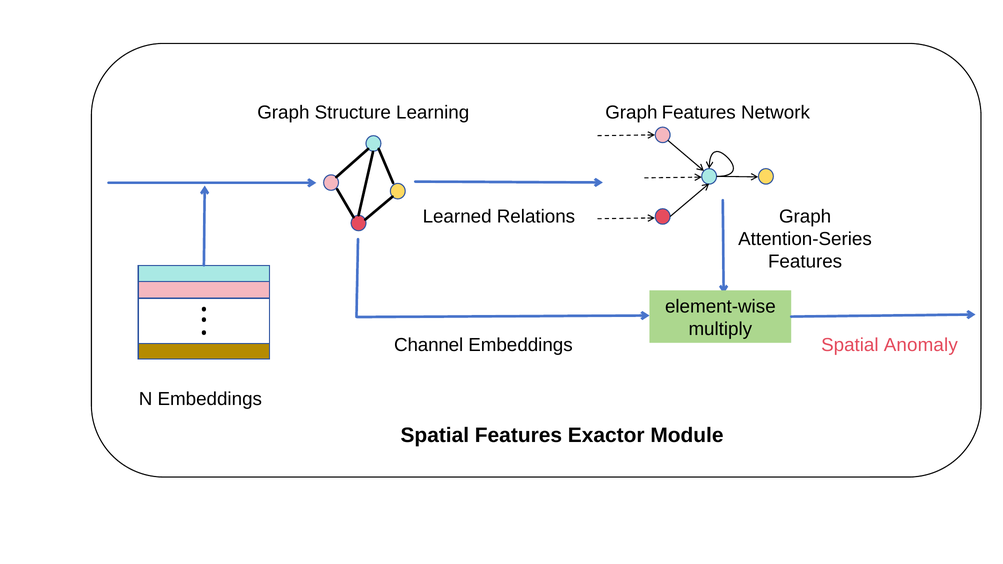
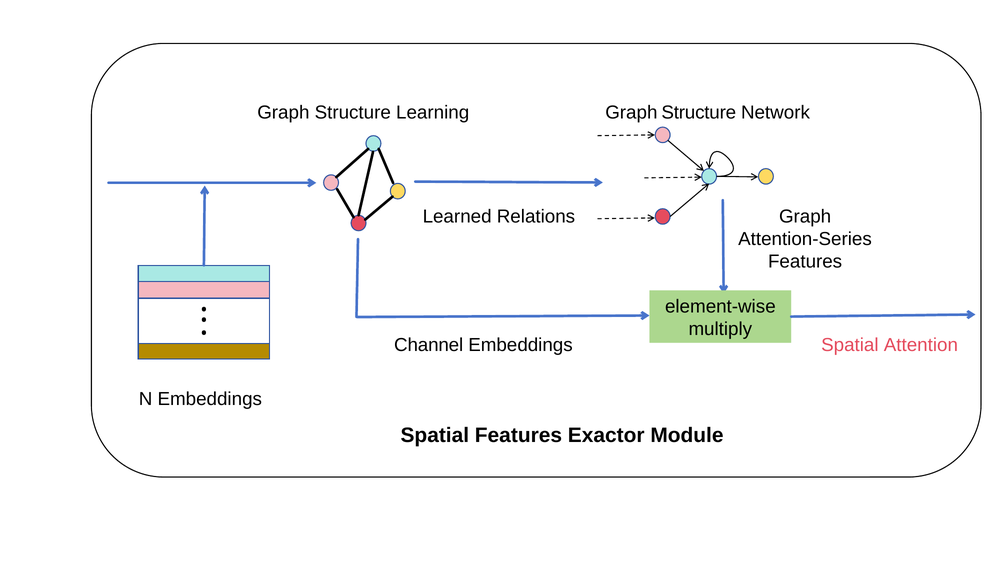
Learning Graph Features: Features -> Structure
Anomaly: Anomaly -> Attention
